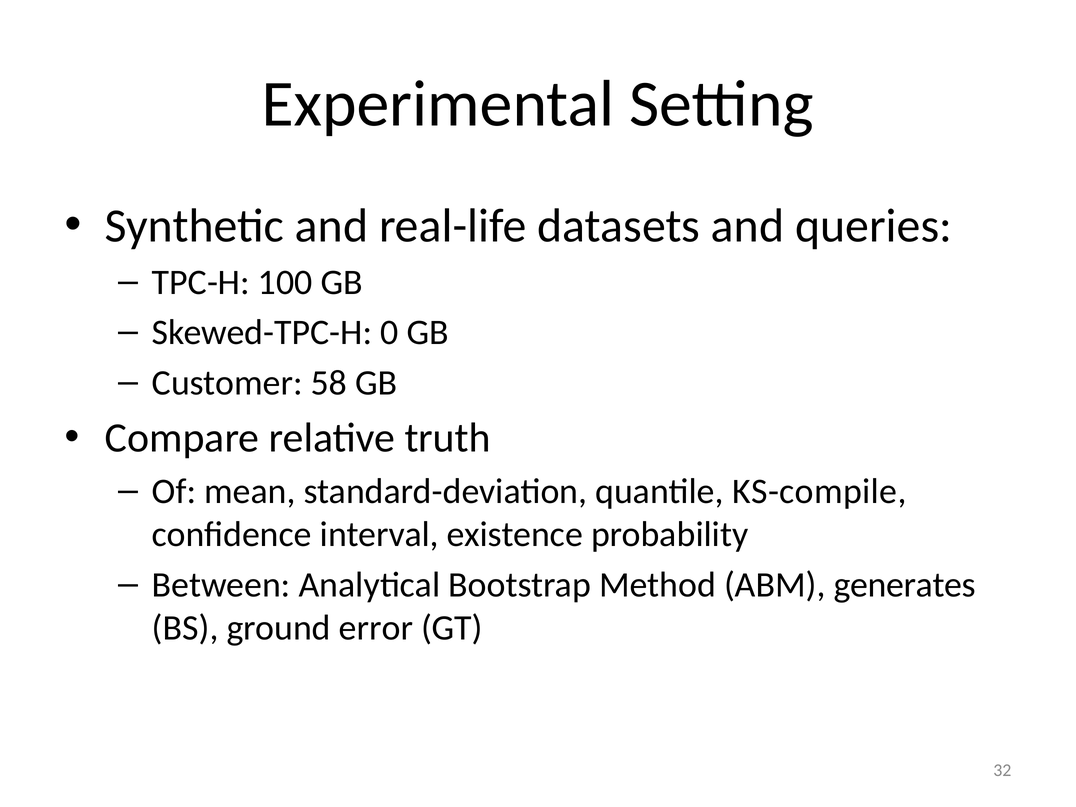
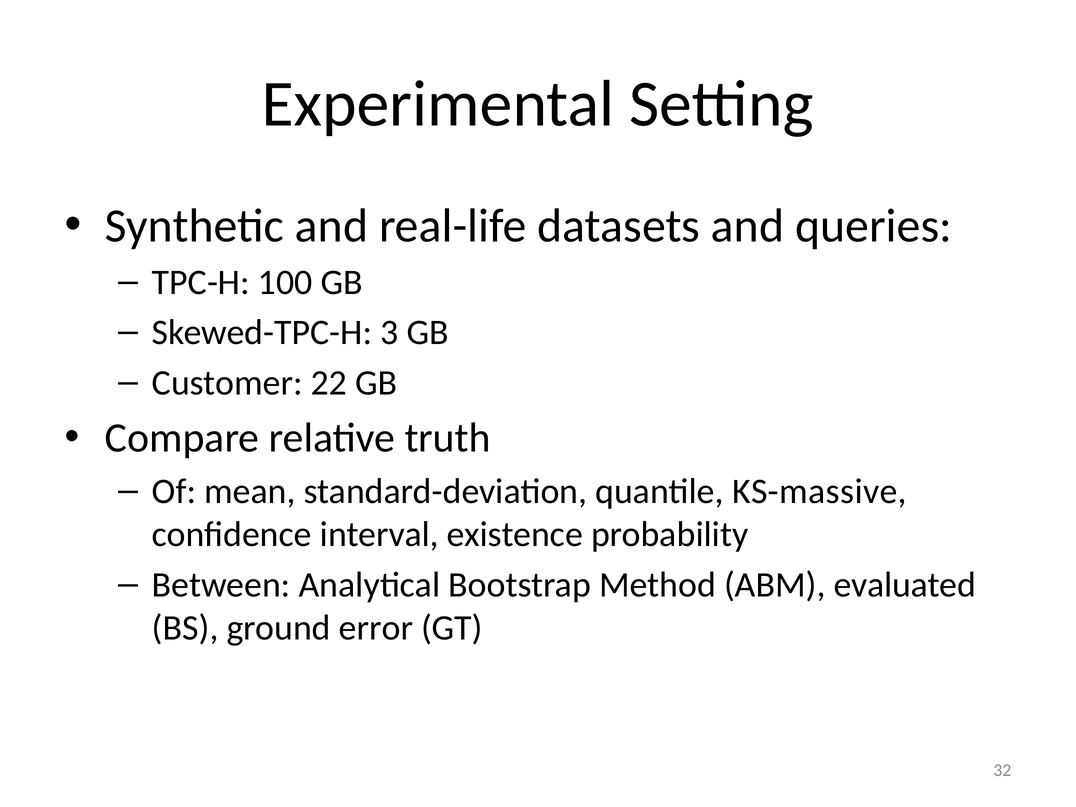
0: 0 -> 3
58: 58 -> 22
KS-compile: KS-compile -> KS-massive
generates: generates -> evaluated
